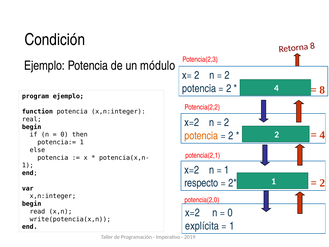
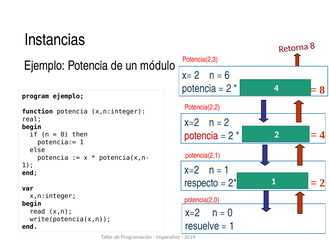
Condición: Condición -> Instancias
2 at (227, 75): 2 -> 6
potencia at (201, 136) colour: orange -> red
explícita: explícita -> resuelve
